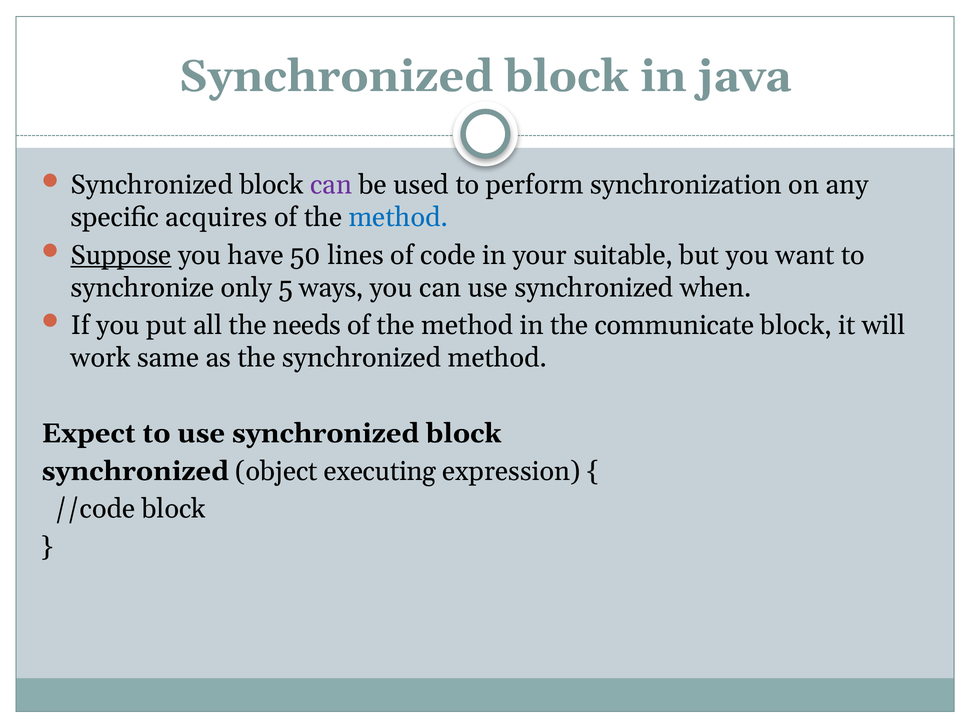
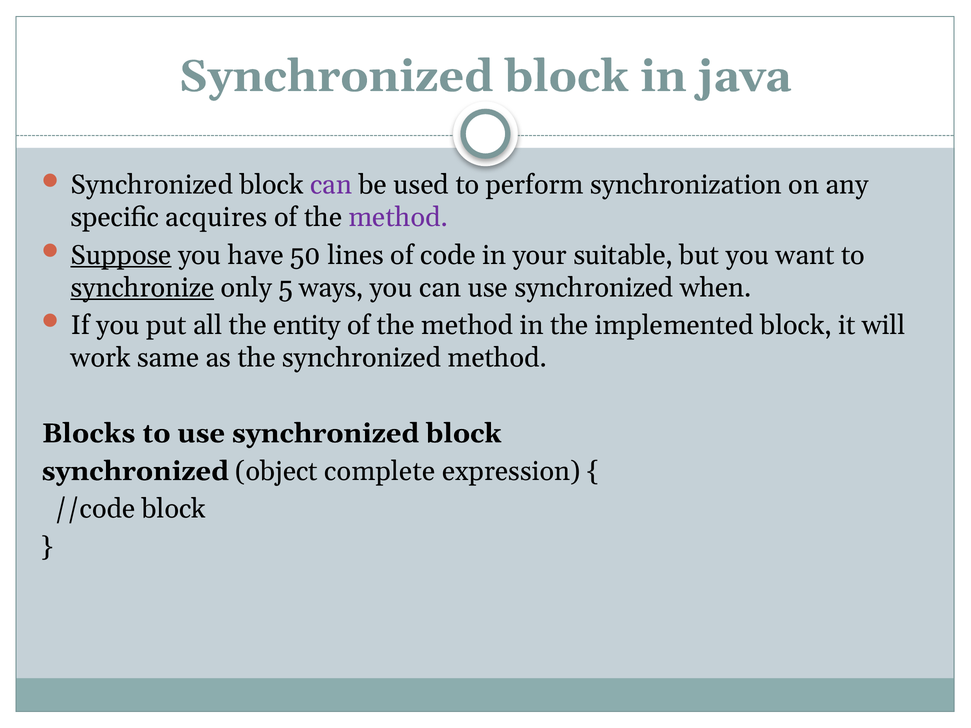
method at (398, 217) colour: blue -> purple
synchronize underline: none -> present
needs: needs -> entity
communicate: communicate -> implemented
Expect: Expect -> Blocks
executing: executing -> complete
